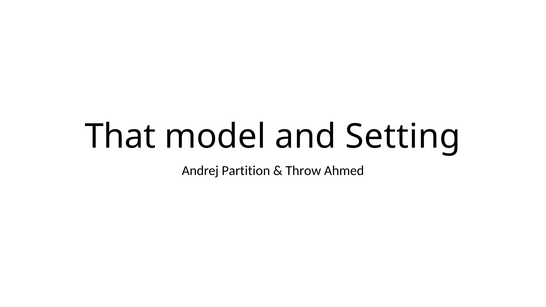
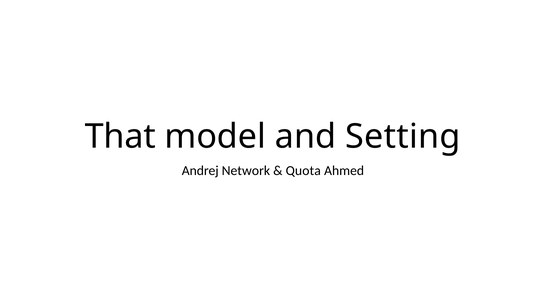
Partition: Partition -> Network
Throw: Throw -> Quota
